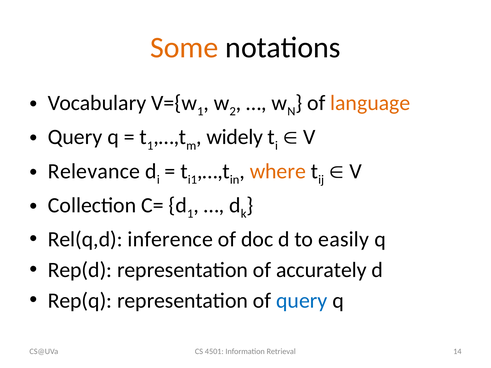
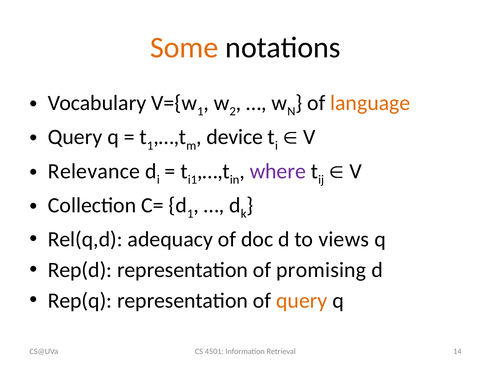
widely: widely -> device
where colour: orange -> purple
inference: inference -> adequacy
easily: easily -> views
accurately: accurately -> promising
query at (302, 301) colour: blue -> orange
